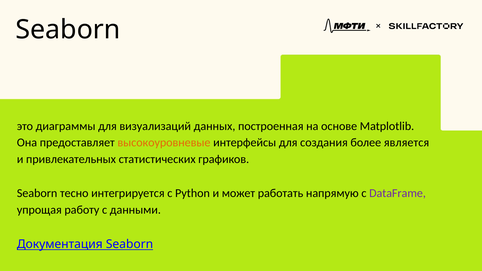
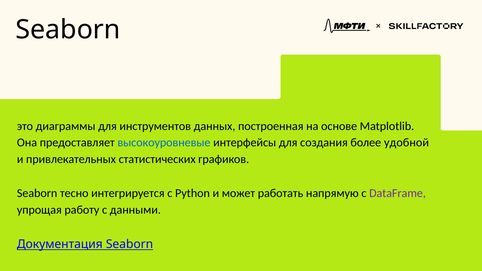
визуализаций: визуализаций -> инструментов
высокоуровневые colour: orange -> blue
является: является -> удобной
